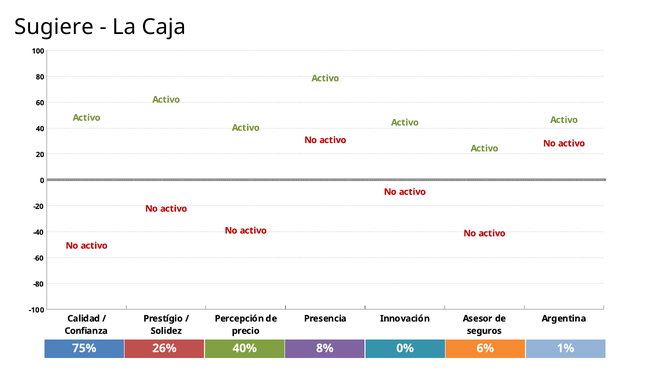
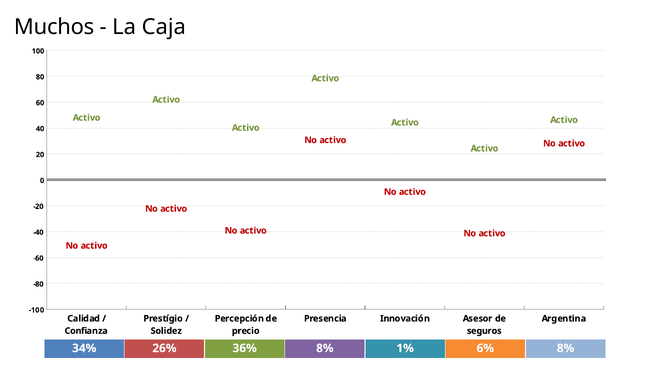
Sugiere: Sugiere -> Muchos
75%: 75% -> 34%
40%: 40% -> 36%
0%: 0% -> 1%
6% 1%: 1% -> 8%
